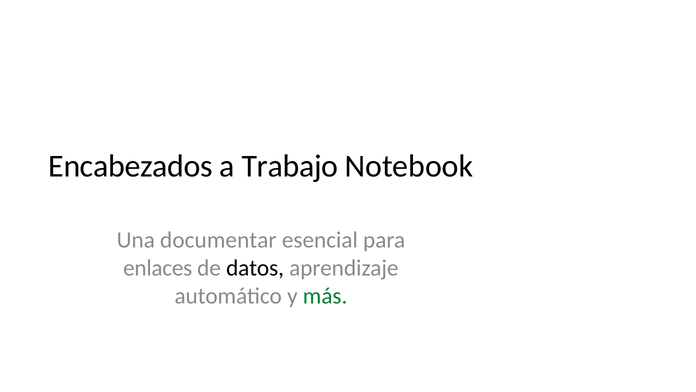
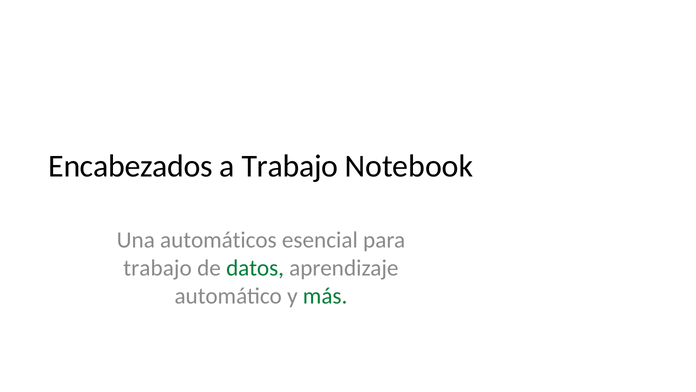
documentar: documentar -> automáticos
enlaces at (158, 268): enlaces -> trabajo
datos colour: black -> green
